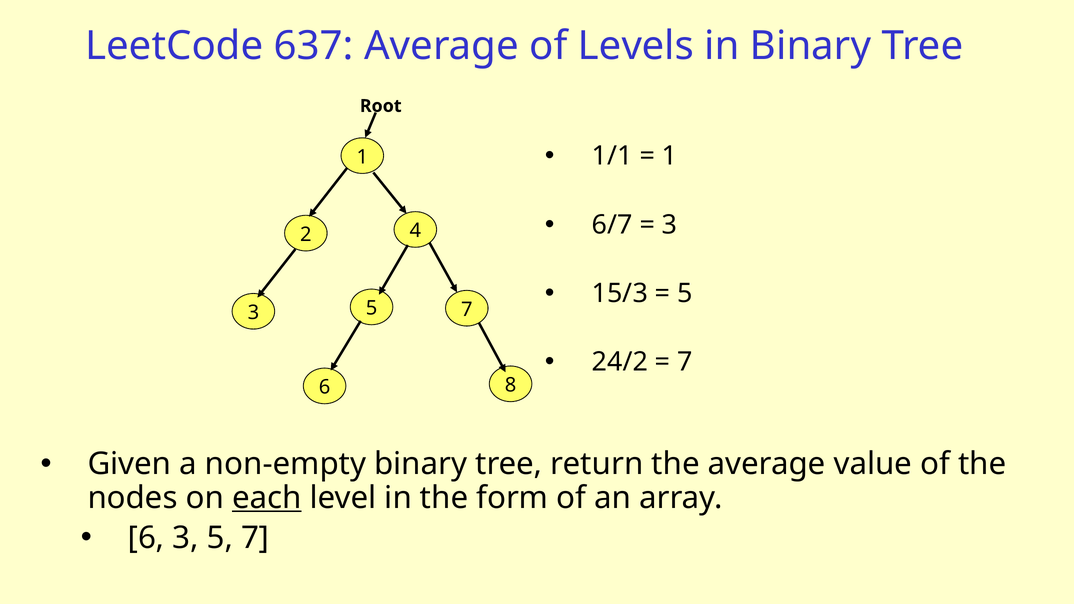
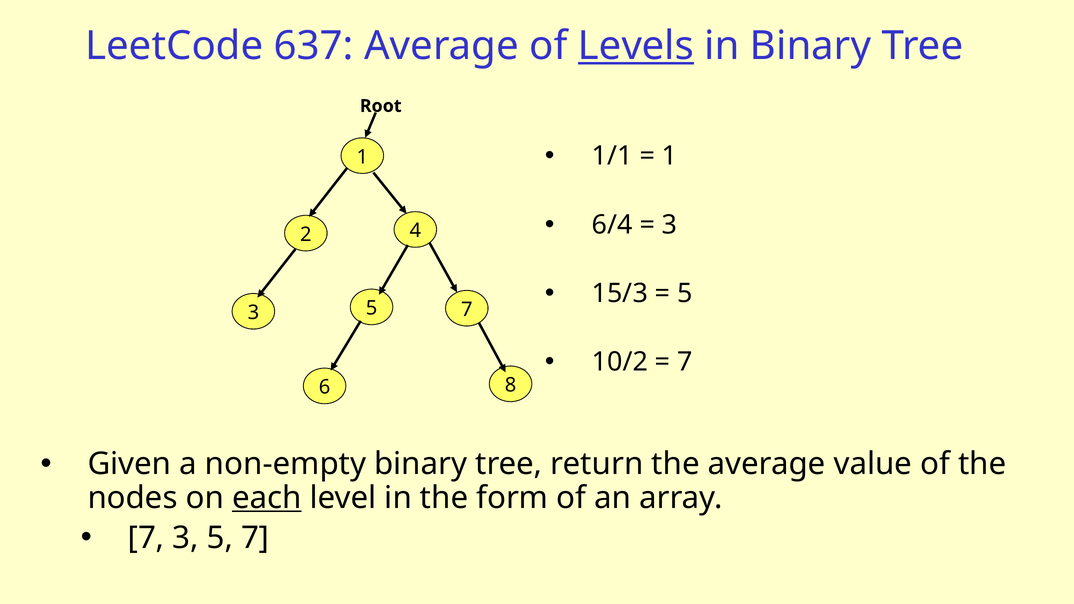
Levels underline: none -> present
6/7: 6/7 -> 6/4
24/2: 24/2 -> 10/2
6 at (146, 538): 6 -> 7
